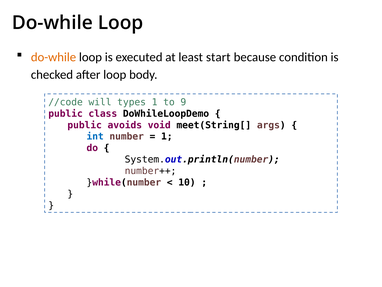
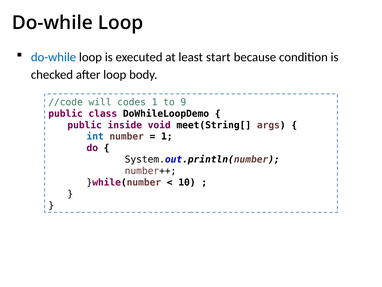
do-while at (53, 57) colour: orange -> blue
types: types -> codes
avoids: avoids -> inside
